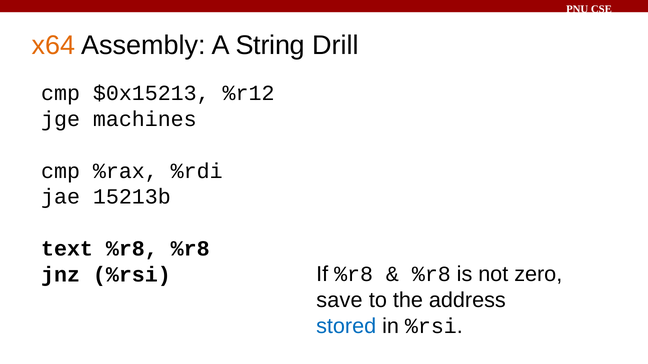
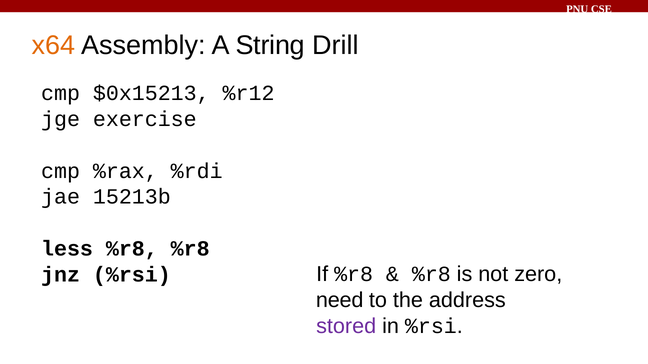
machines: machines -> exercise
text: text -> less
save: save -> need
stored colour: blue -> purple
